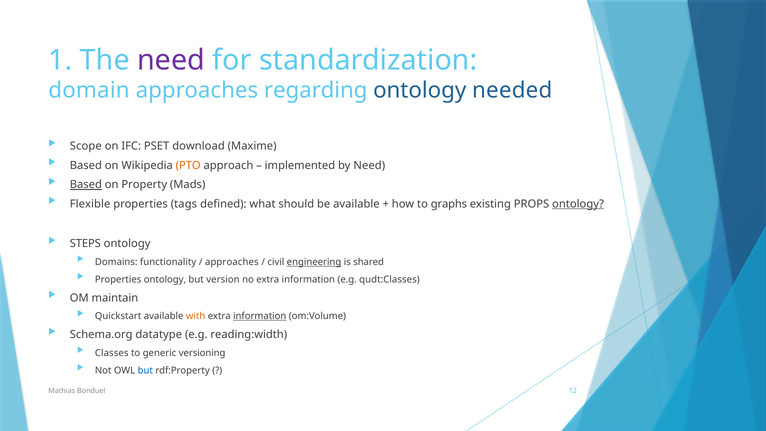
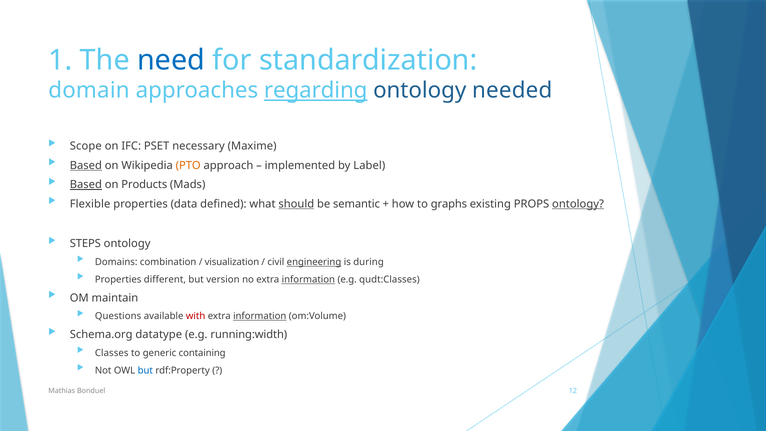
need at (171, 60) colour: purple -> blue
regarding underline: none -> present
download: download -> necessary
Based at (86, 165) underline: none -> present
by Need: Need -> Label
Property: Property -> Products
tags: tags -> data
should underline: none -> present
be available: available -> semantic
functionality: functionality -> combination
approaches at (232, 262): approaches -> visualization
shared: shared -> during
Properties ontology: ontology -> different
information at (308, 279) underline: none -> present
Quickstart: Quickstart -> Questions
with colour: orange -> red
reading:width: reading:width -> running:width
versioning: versioning -> containing
